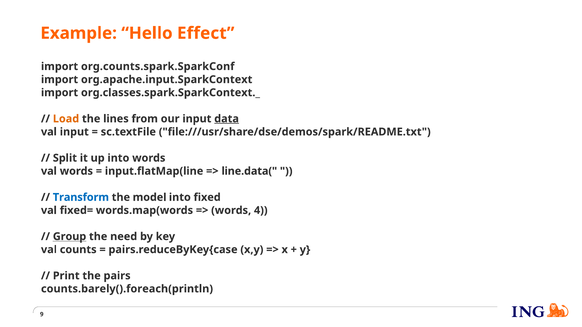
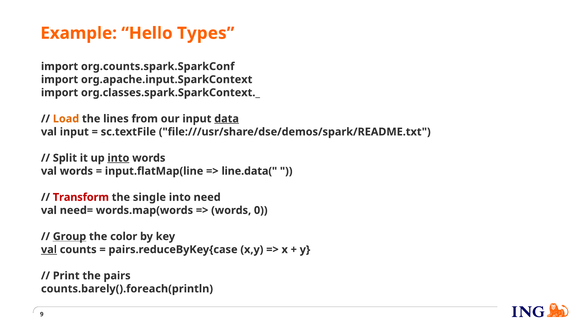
Effect: Effect -> Types
into at (118, 158) underline: none -> present
Transform colour: blue -> red
model: model -> single
fixed: fixed -> need
fixed=: fixed= -> need=
4: 4 -> 0
need: need -> color
val at (49, 250) underline: none -> present
